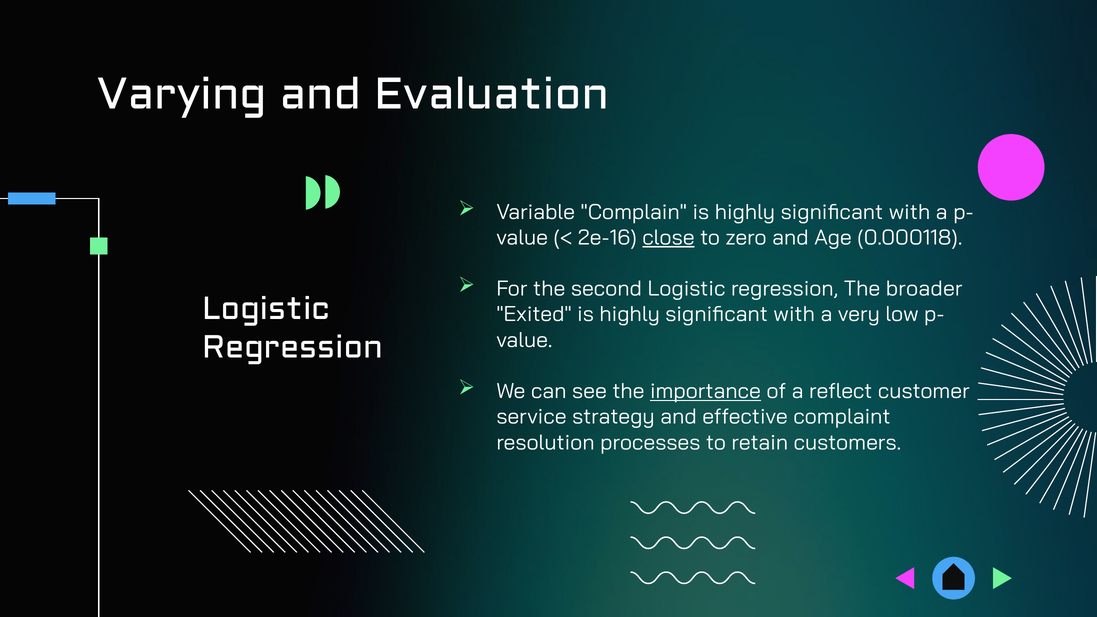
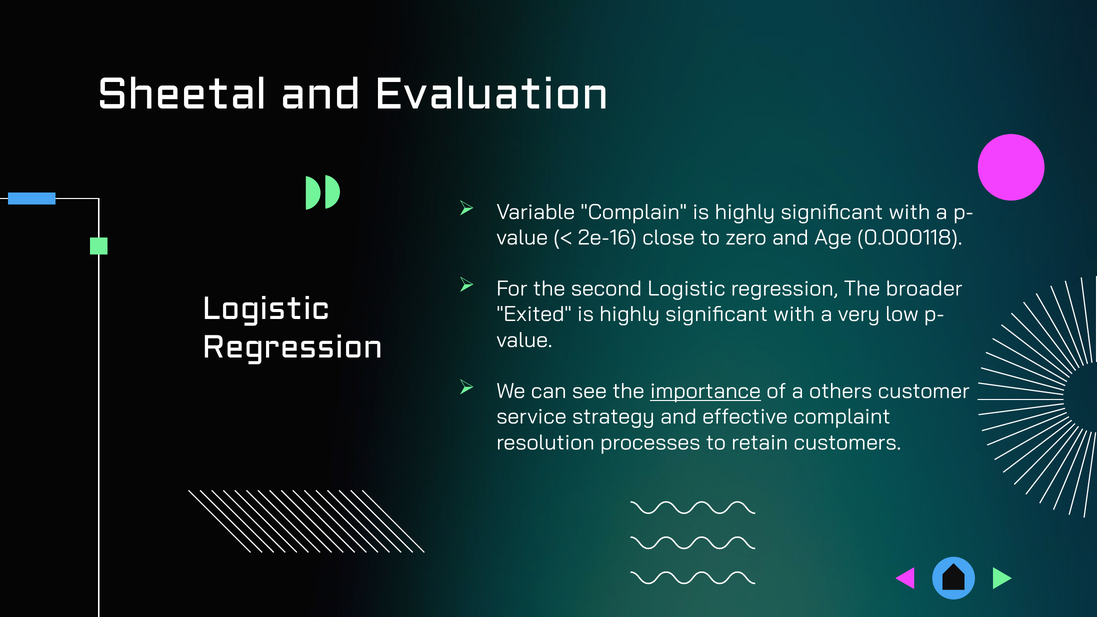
Varying: Varying -> Sheetal
close underline: present -> none
reflect: reflect -> others
